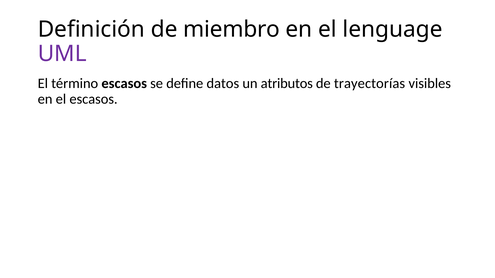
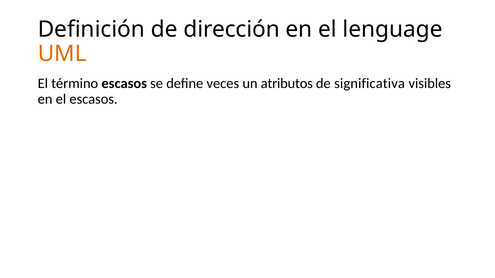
miembro: miembro -> dirección
UML colour: purple -> orange
datos: datos -> veces
trayectorías: trayectorías -> significativa
